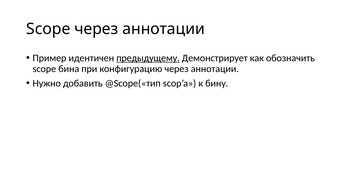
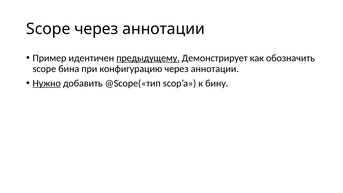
Нужно underline: none -> present
